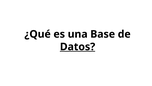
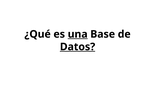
una underline: none -> present
